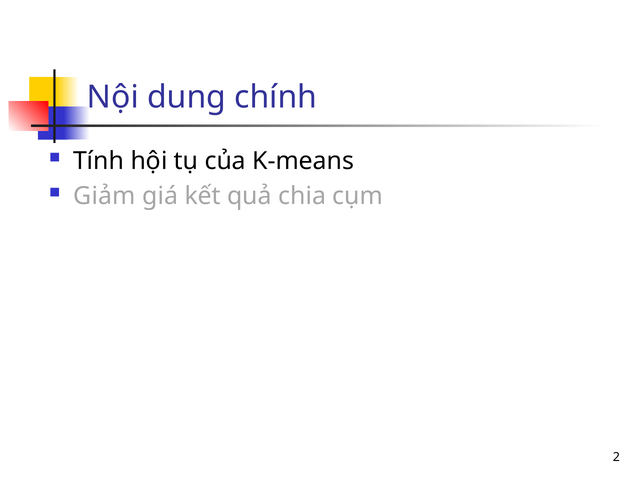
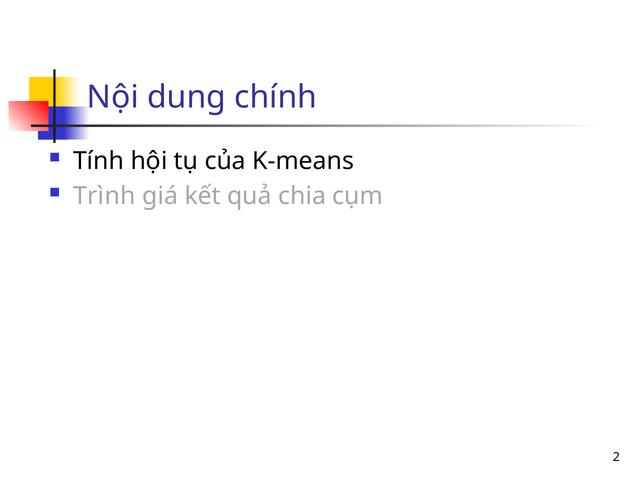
Giảm: Giảm -> Trình
